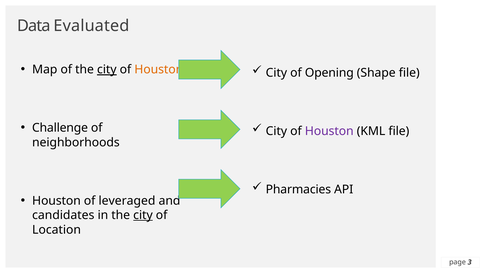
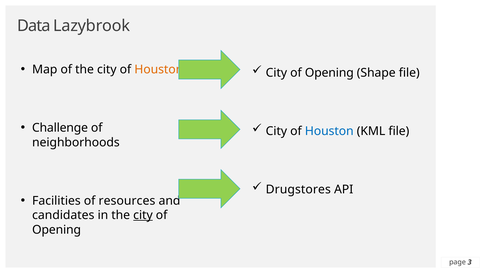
Evaluated: Evaluated -> Lazybrook
city at (107, 70) underline: present -> none
Houston at (329, 131) colour: purple -> blue
Pharmacies: Pharmacies -> Drugstores
Houston at (56, 201): Houston -> Facilities
leveraged: leveraged -> resources
Location at (57, 230): Location -> Opening
